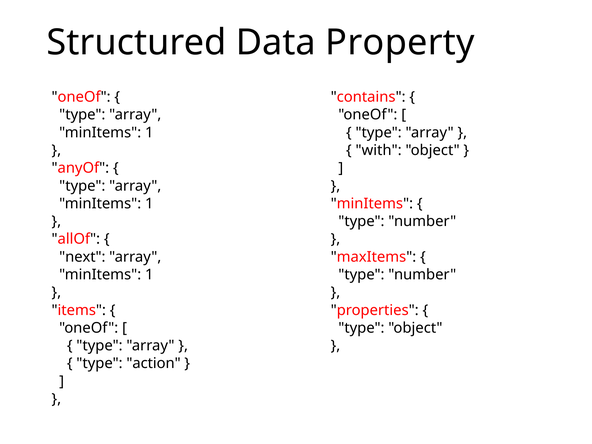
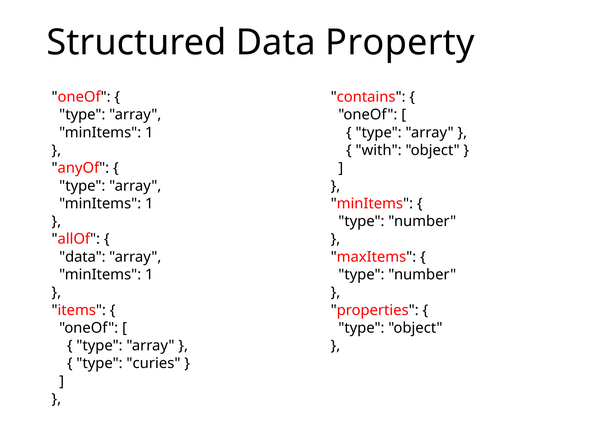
next at (82, 257): next -> data
action: action -> curies
